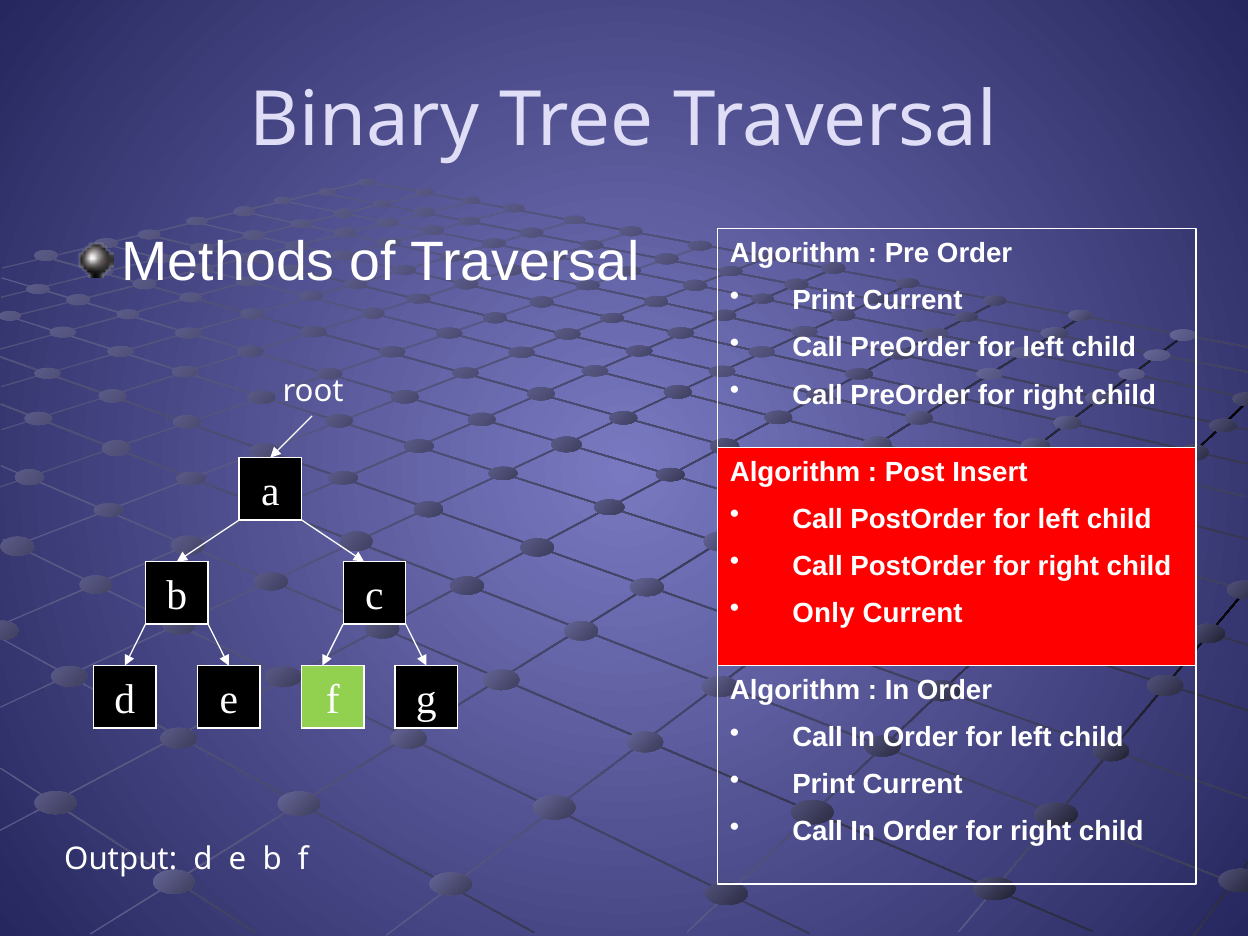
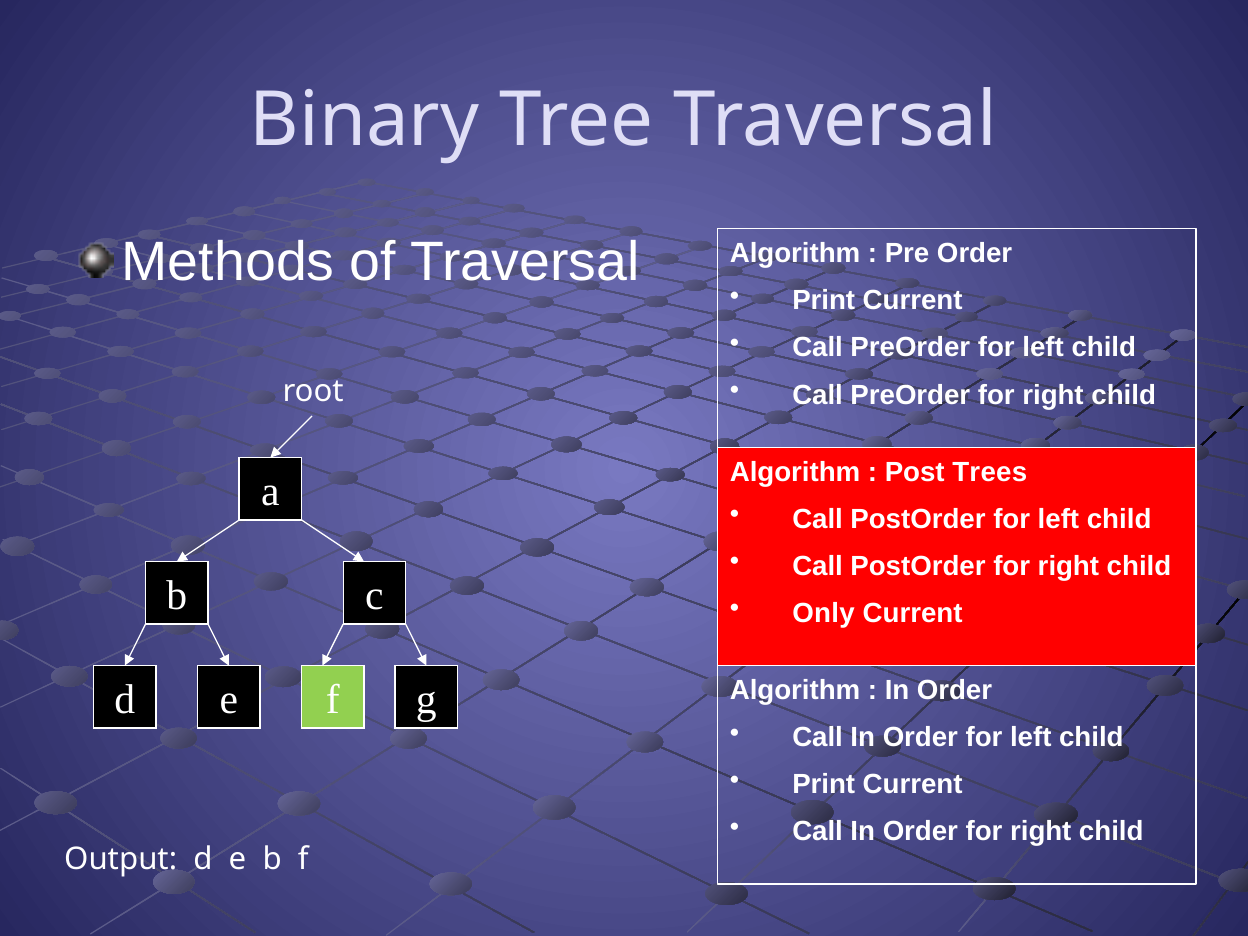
Insert: Insert -> Trees
